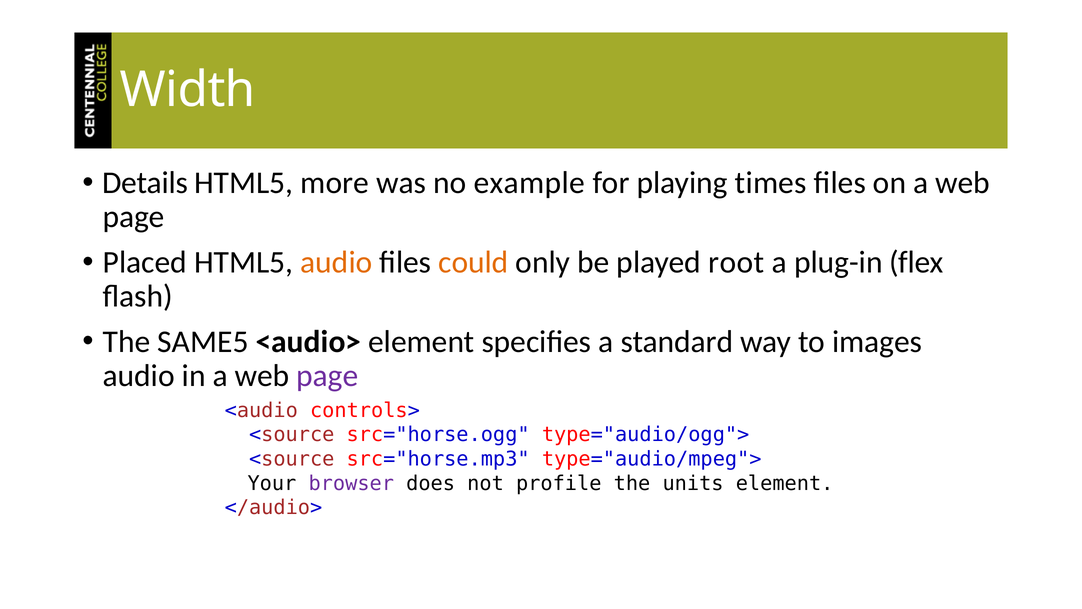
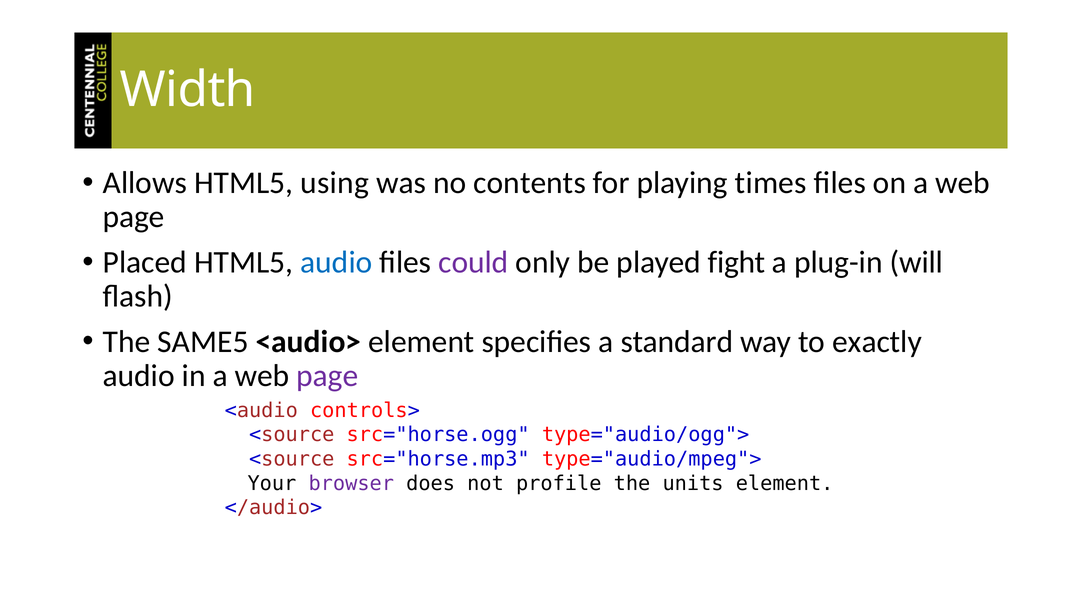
Details: Details -> Allows
more: more -> using
example: example -> contents
audio at (336, 262) colour: orange -> blue
could colour: orange -> purple
root: root -> fight
flex: flex -> will
images: images -> exactly
